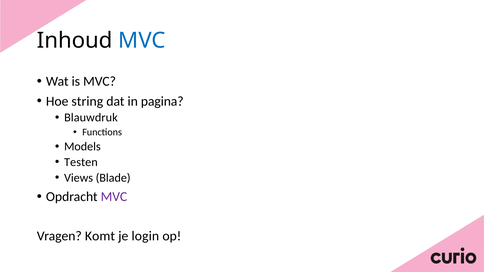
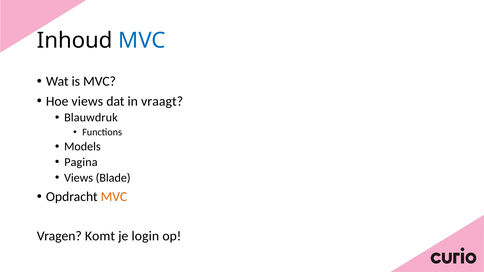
Hoe string: string -> views
pagina: pagina -> vraagt
Testen: Testen -> Pagina
MVC at (114, 197) colour: purple -> orange
